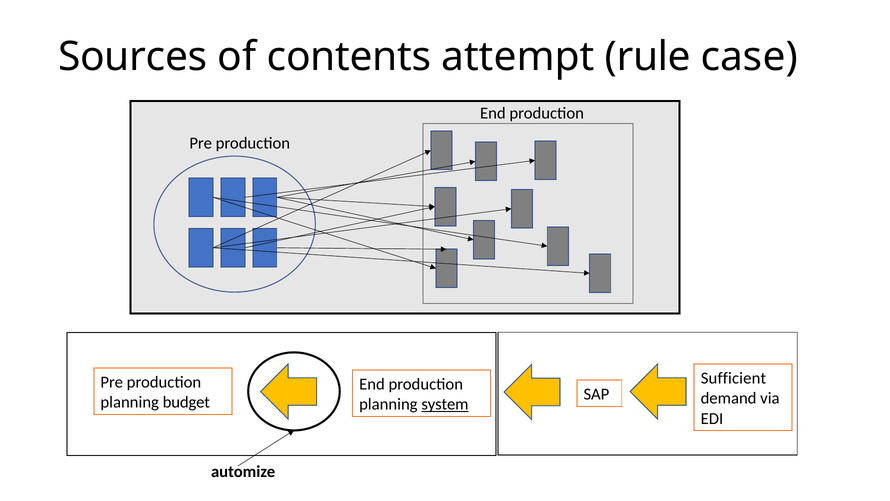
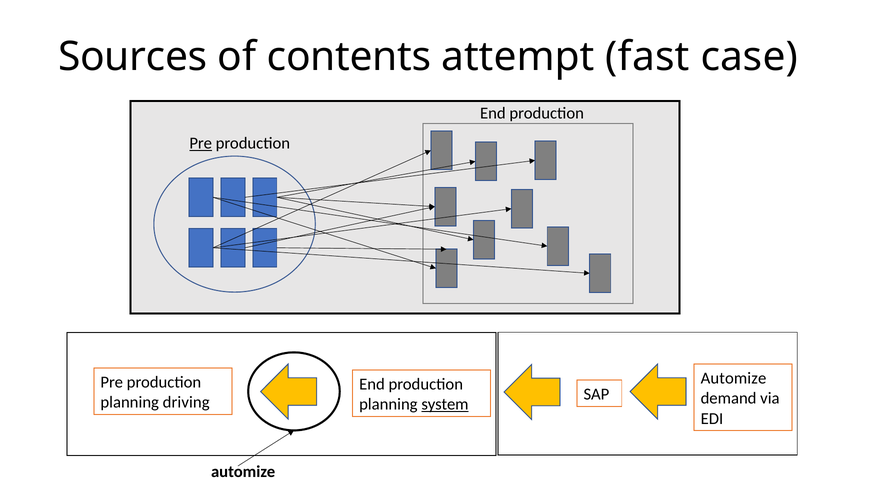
rule: rule -> fast
Pre at (201, 143) underline: none -> present
Sufficient at (733, 378): Sufficient -> Automize
budget: budget -> driving
